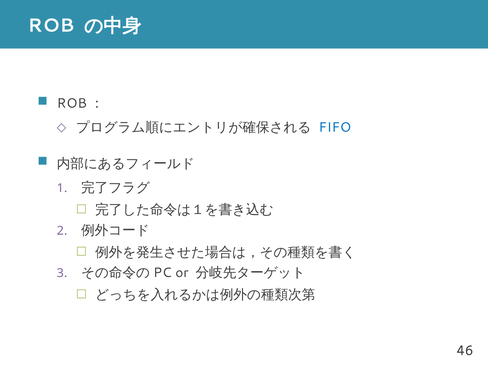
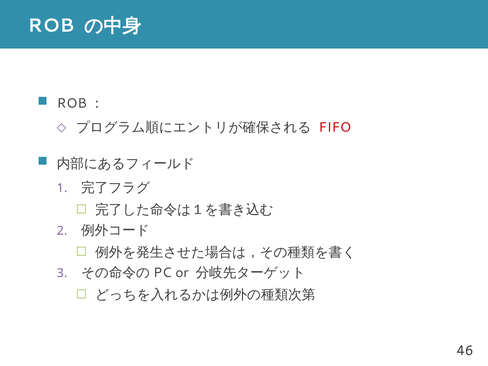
FIFO colour: blue -> red
